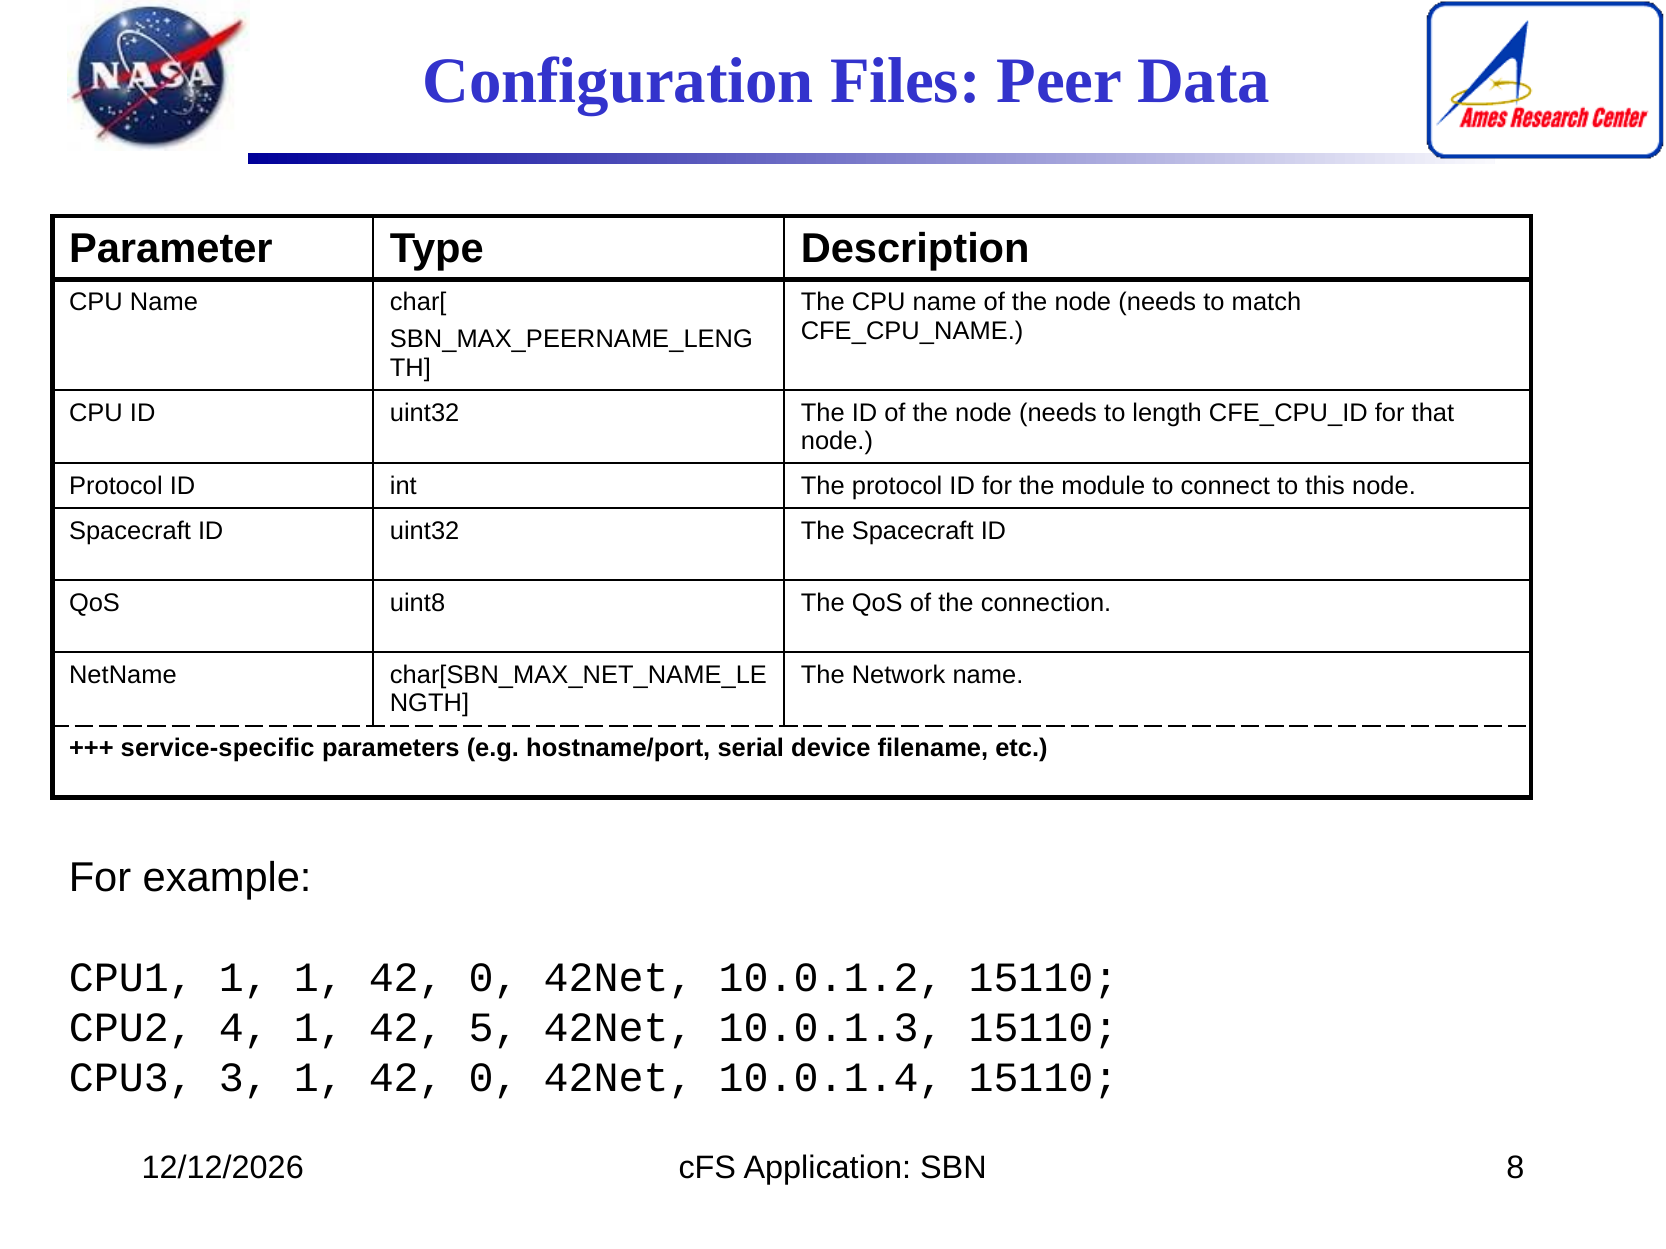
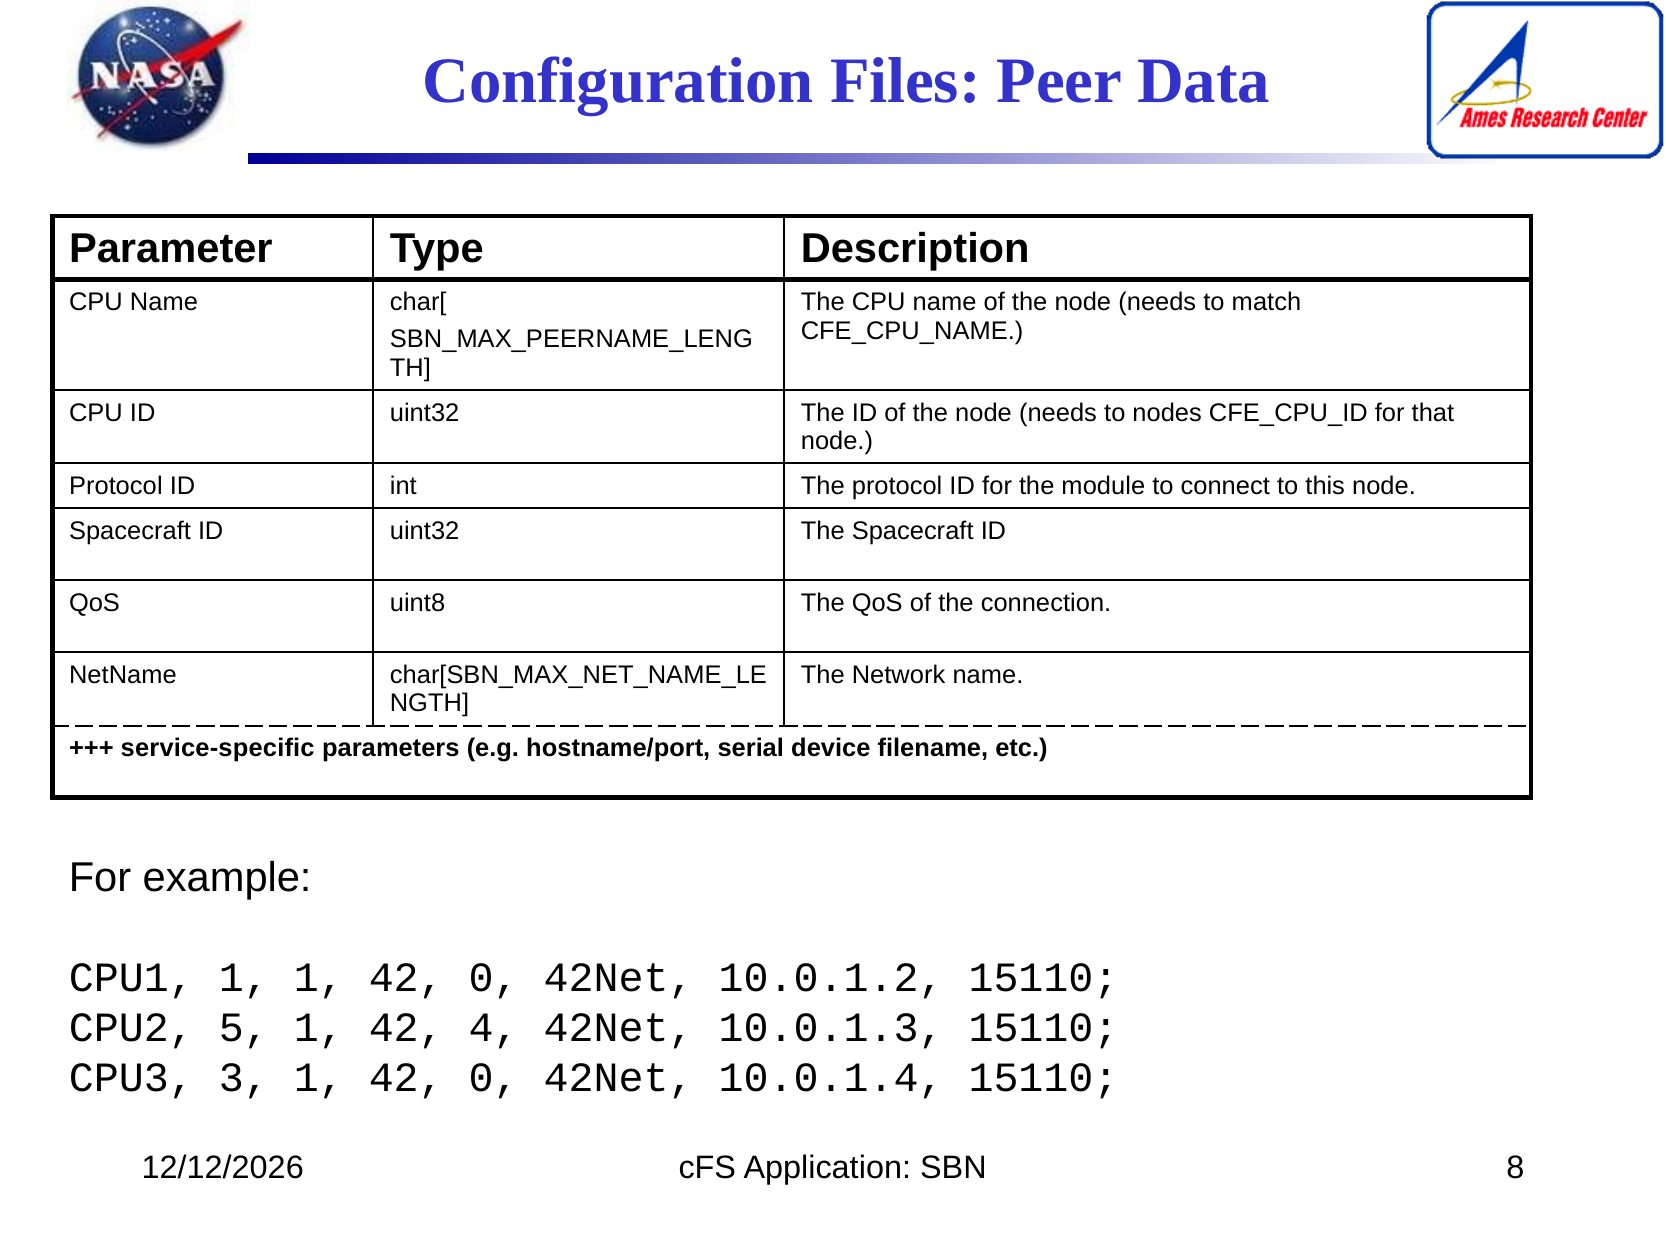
length: length -> nodes
4: 4 -> 5
5: 5 -> 4
